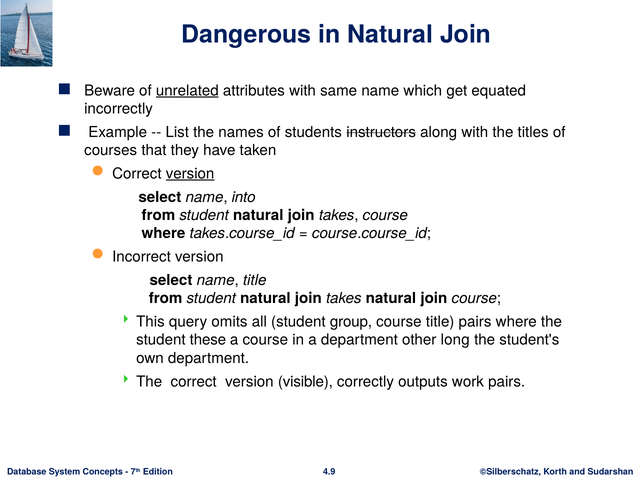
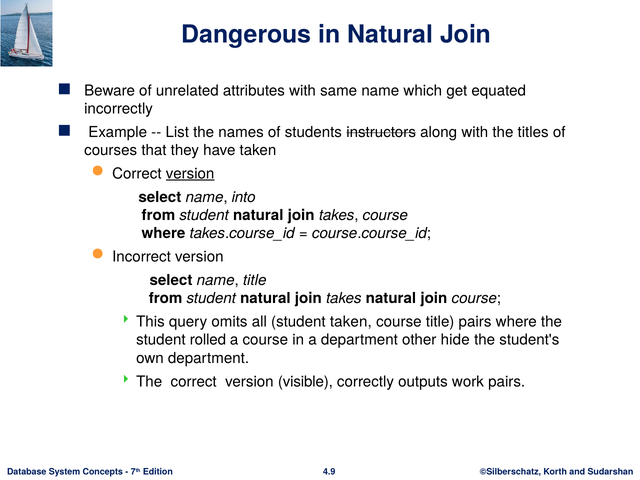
unrelated underline: present -> none
student group: group -> taken
these: these -> rolled
long: long -> hide
